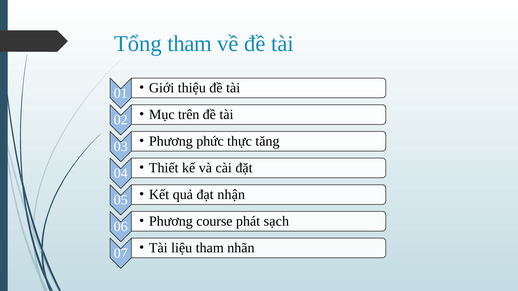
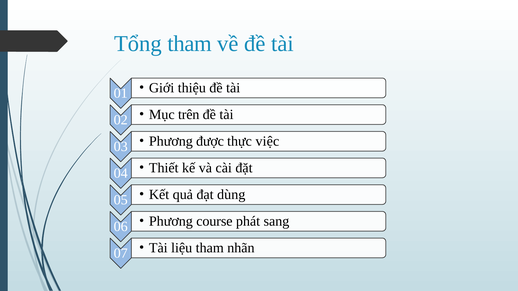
phức: phức -> được
tăng: tăng -> việc
nhận: nhận -> dùng
sạch: sạch -> sang
